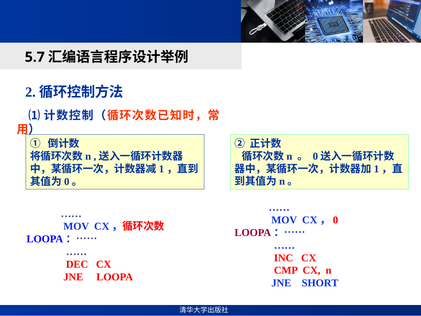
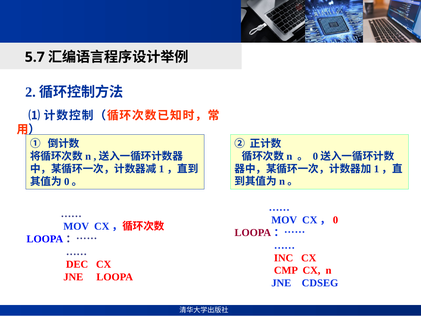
SHORT: SHORT -> CDSEG
